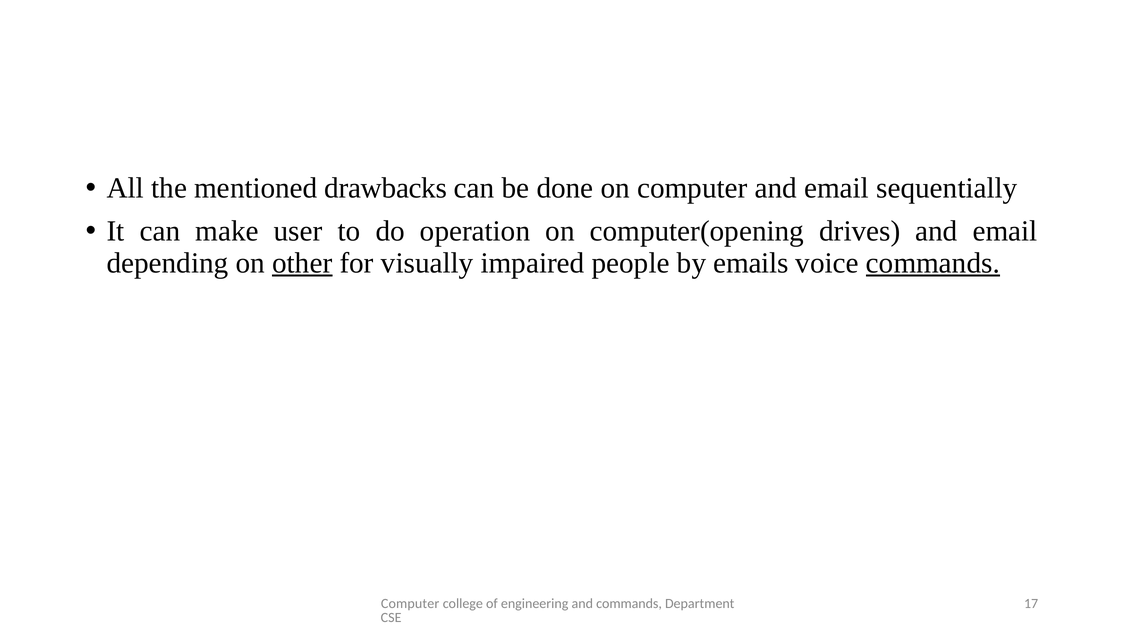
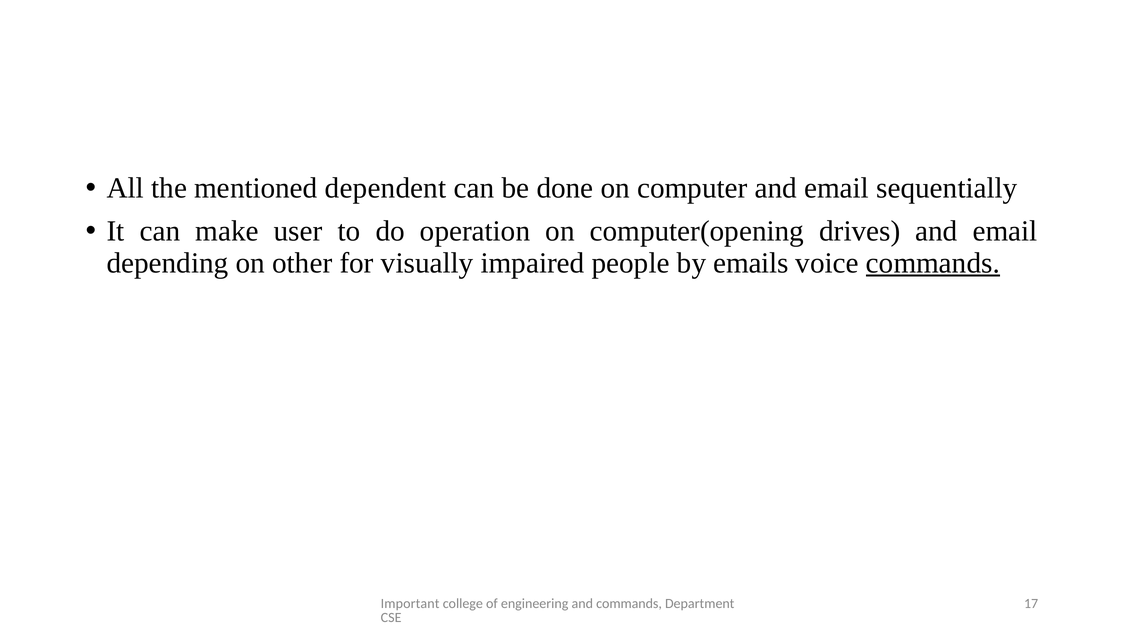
drawbacks: drawbacks -> dependent
other underline: present -> none
Computer at (410, 604): Computer -> Important
